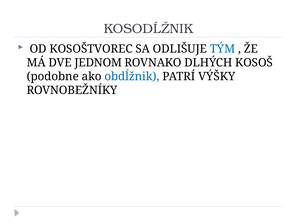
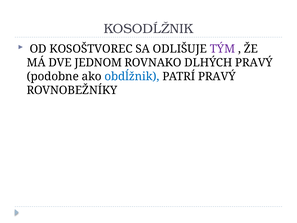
TÝM colour: blue -> purple
DLHÝCH KOSOŠ: KOSOŠ -> PRAVÝ
PATRÍ VÝŠKY: VÝŠKY -> PRAVÝ
